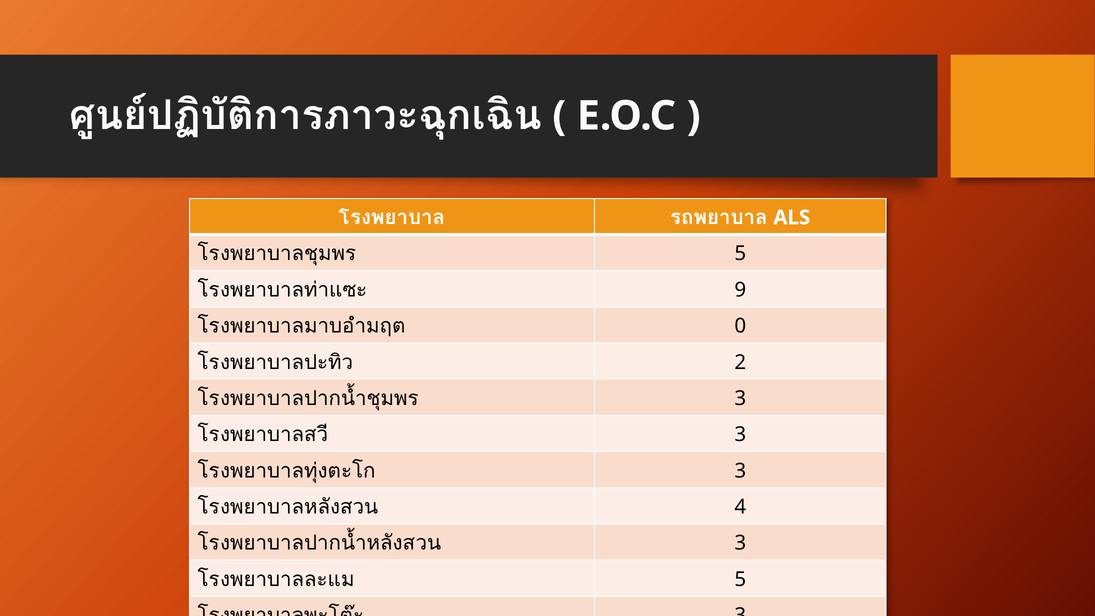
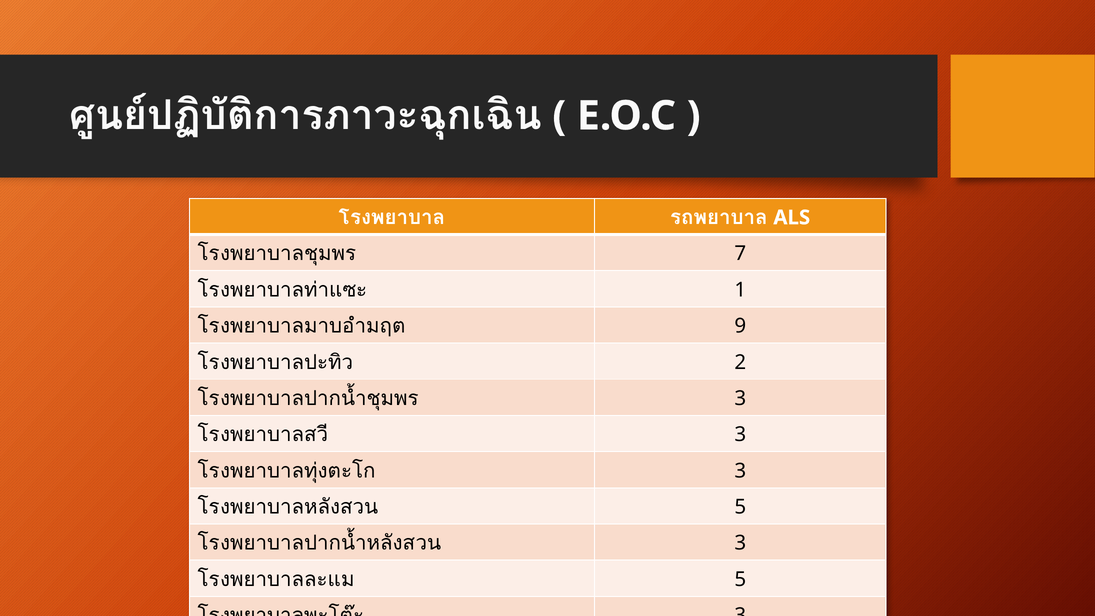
5 at (740, 254): 5 -> 7
9: 9 -> 1
0: 0 -> 9
4 at (740, 507): 4 -> 5
